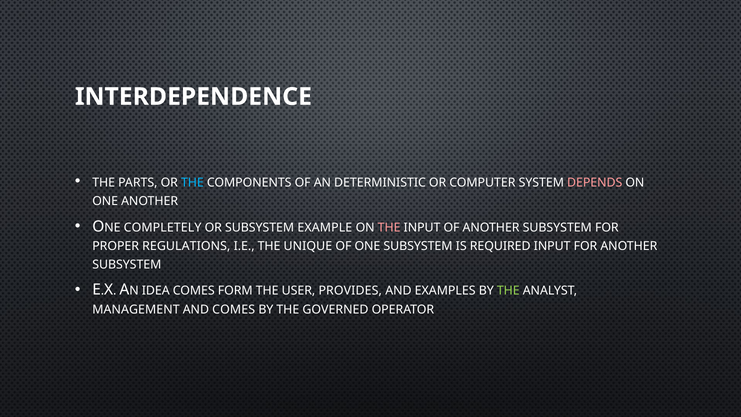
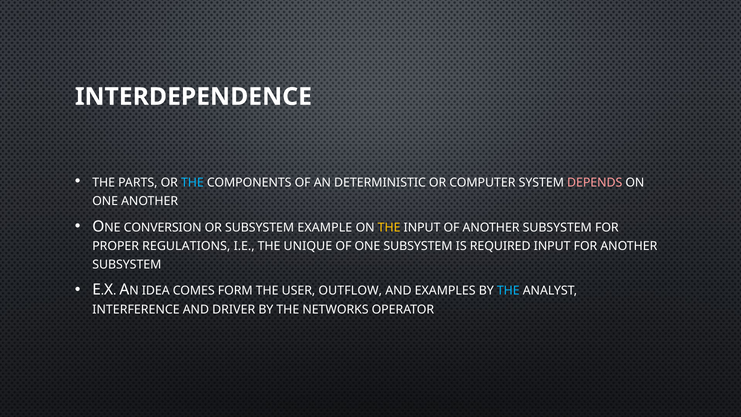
COMPLETELY: COMPLETELY -> CONVERSION
THE at (389, 227) colour: pink -> yellow
PROVIDES: PROVIDES -> OUTFLOW
THE at (508, 291) colour: light green -> light blue
MANAGEMENT: MANAGEMENT -> INTERFERENCE
AND COMES: COMES -> DRIVER
GOVERNED: GOVERNED -> NETWORKS
